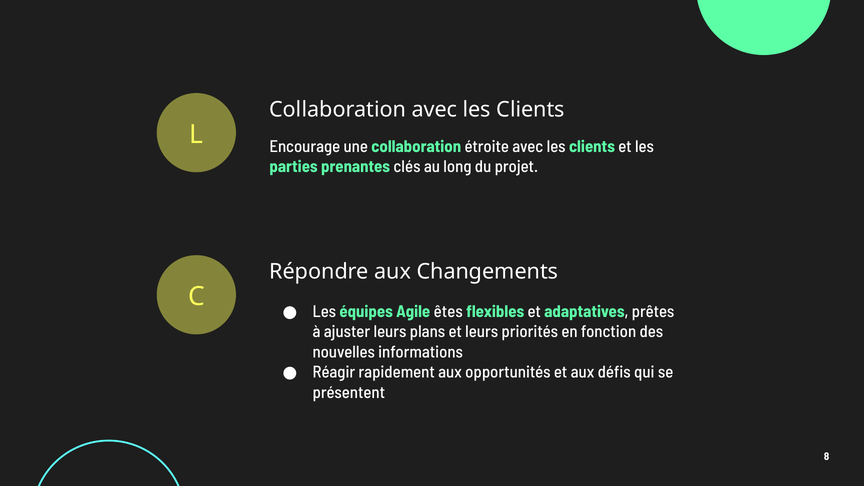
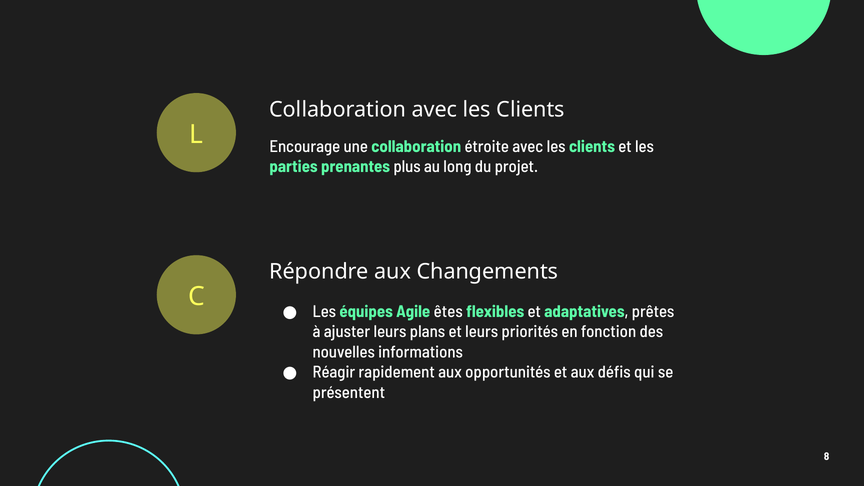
clés: clés -> plus
